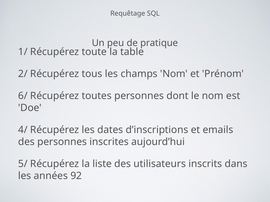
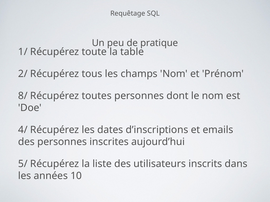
6/: 6/ -> 8/
92: 92 -> 10
